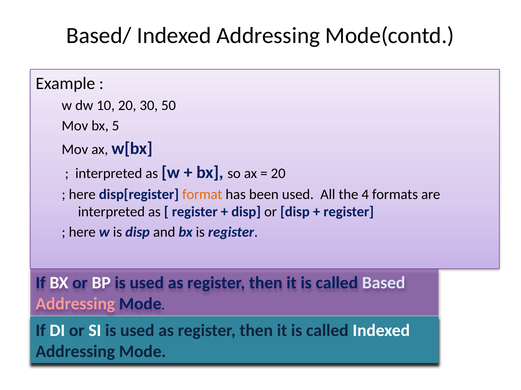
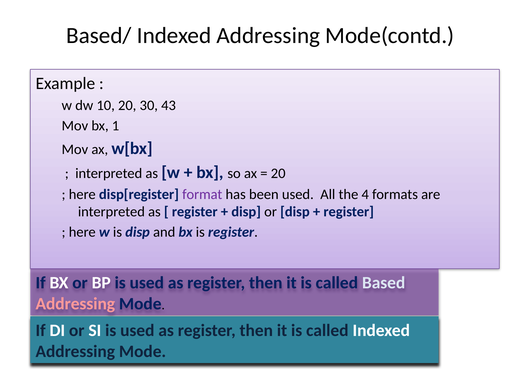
50: 50 -> 43
5: 5 -> 1
format colour: orange -> purple
